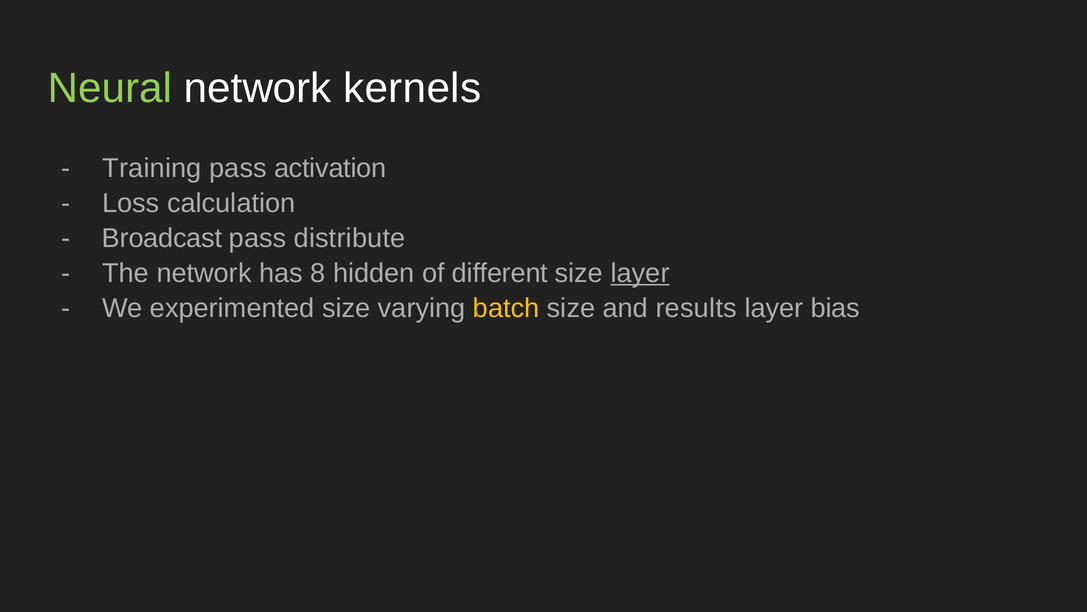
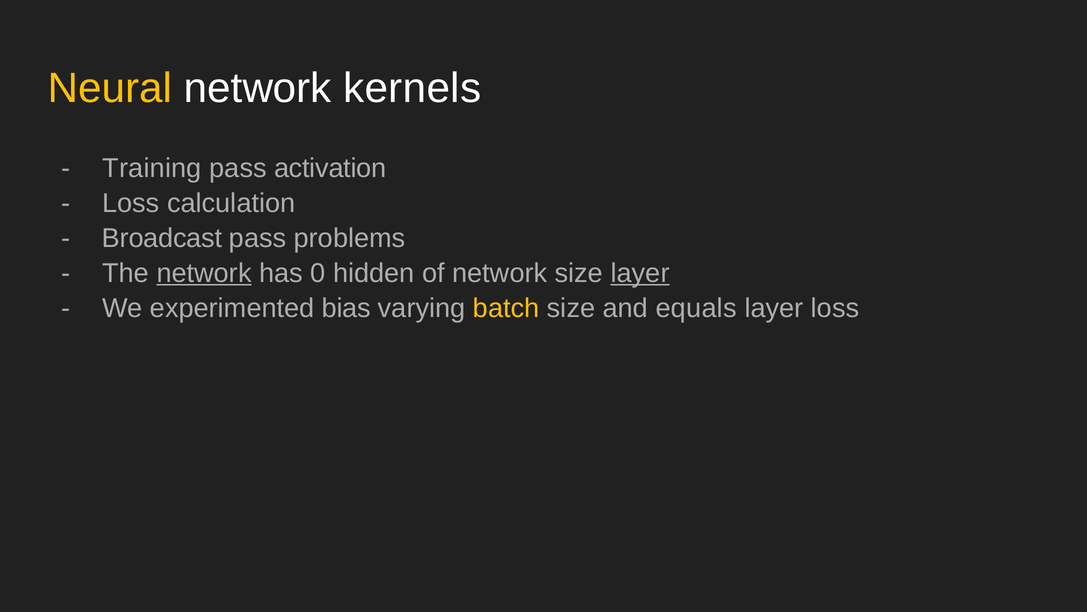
Neural colour: light green -> yellow
distribute: distribute -> problems
network at (204, 273) underline: none -> present
8: 8 -> 0
of different: different -> network
experimented size: size -> bias
results: results -> equals
layer bias: bias -> loss
